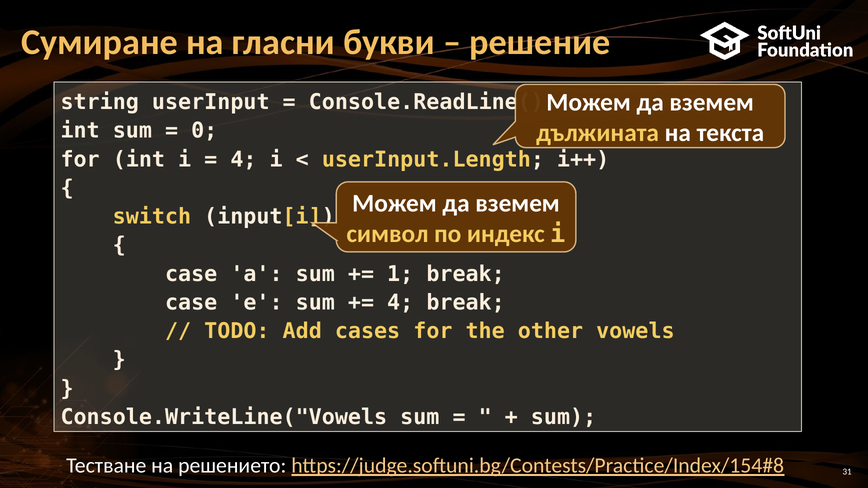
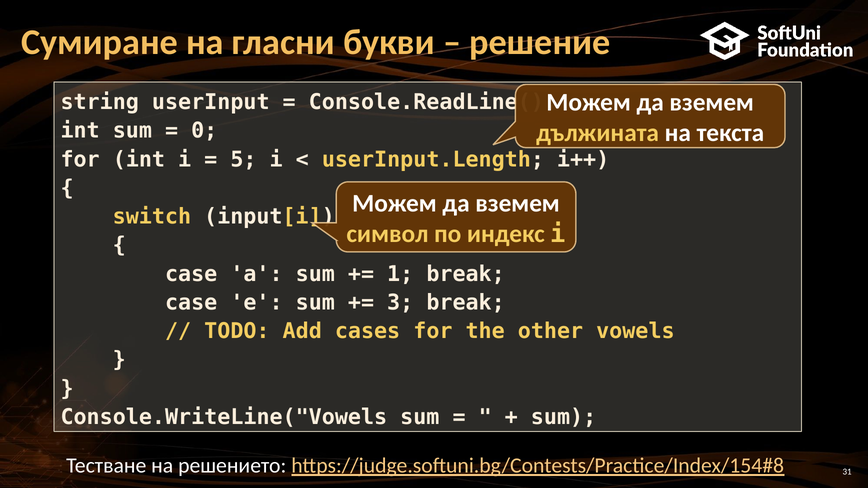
4 at (243, 160): 4 -> 5
4 at (400, 303): 4 -> 3
